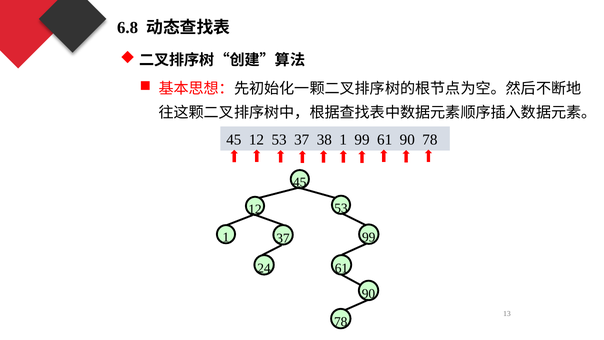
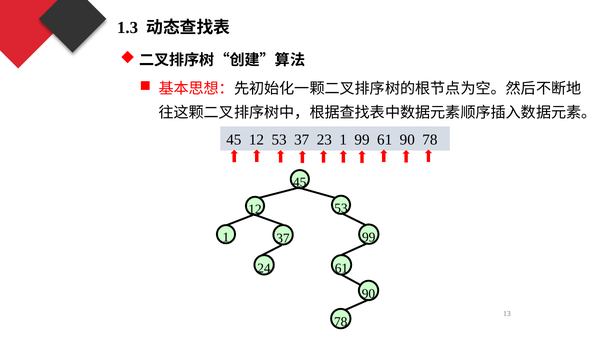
6.8: 6.8 -> 1.3
38: 38 -> 23
